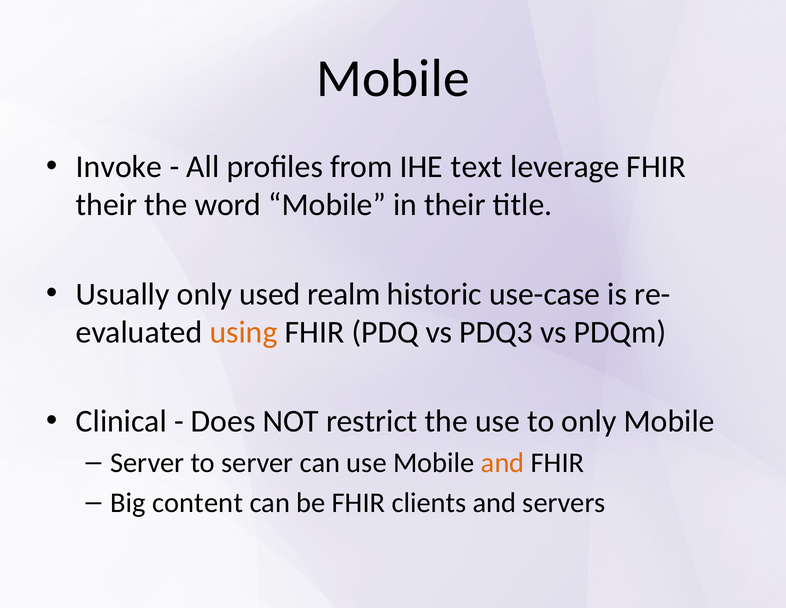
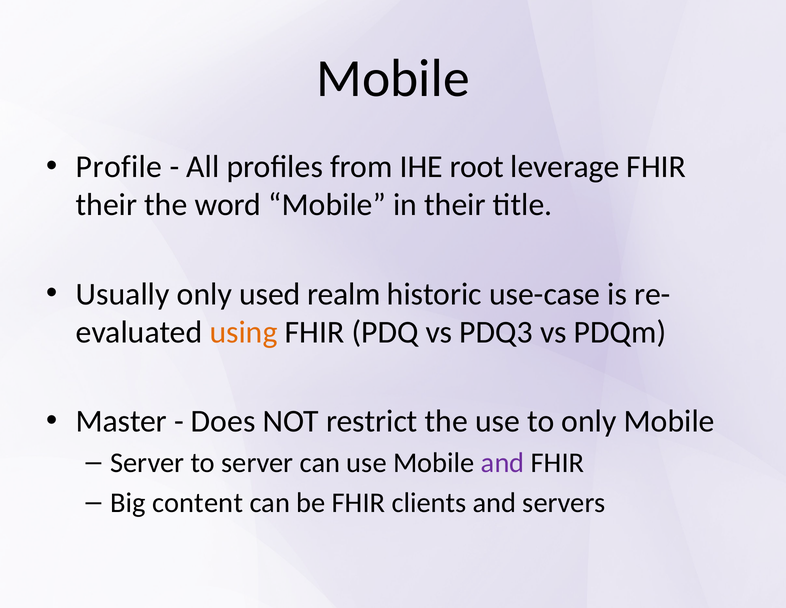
Invoke: Invoke -> Profile
text: text -> root
Clinical: Clinical -> Master
and at (503, 463) colour: orange -> purple
